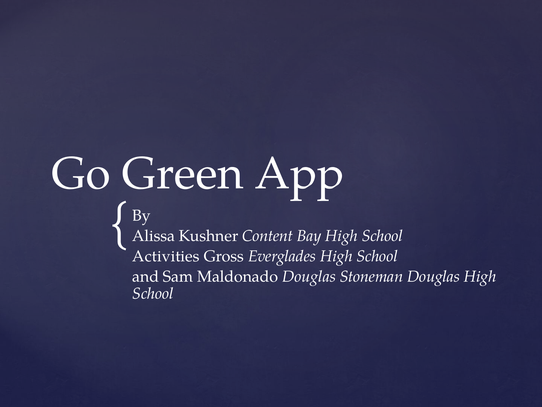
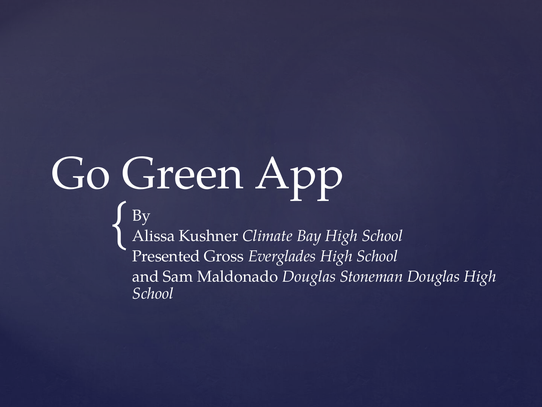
Content: Content -> Climate
Activities: Activities -> Presented
